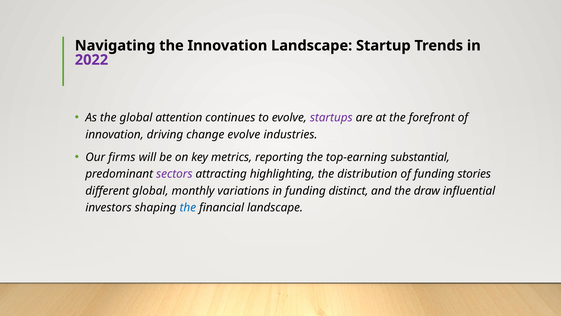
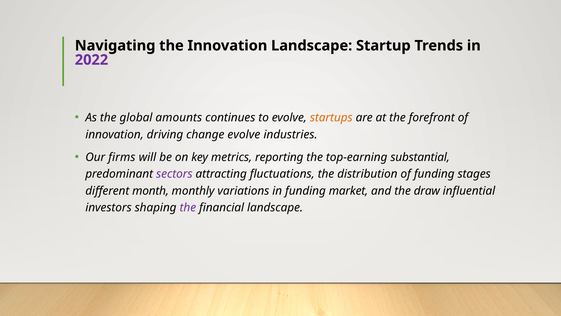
attention: attention -> amounts
startups colour: purple -> orange
highlighting: highlighting -> fluctuations
stories: stories -> stages
different global: global -> month
distinct: distinct -> market
the at (188, 207) colour: blue -> purple
